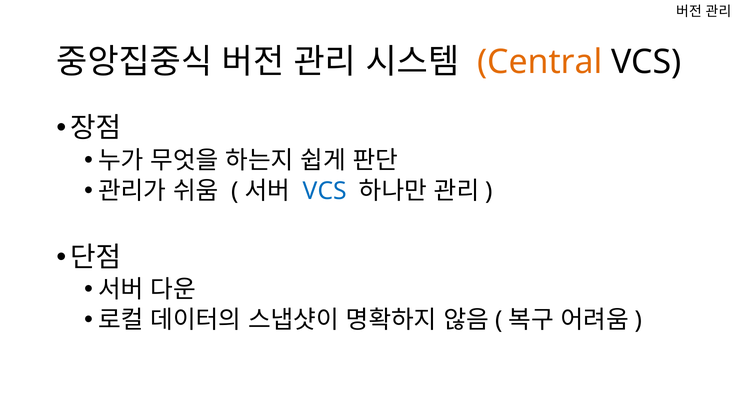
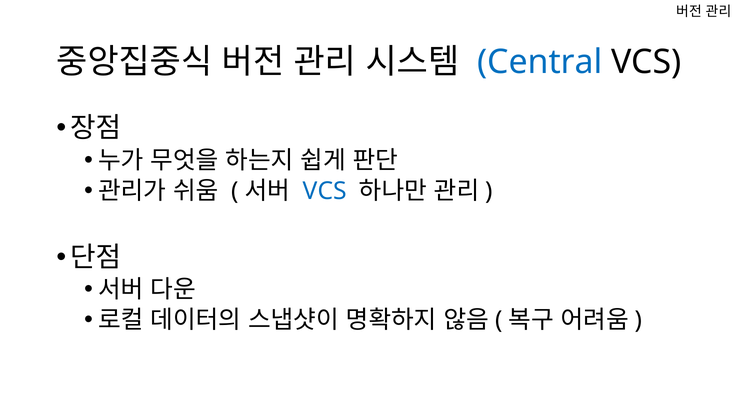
Central colour: orange -> blue
